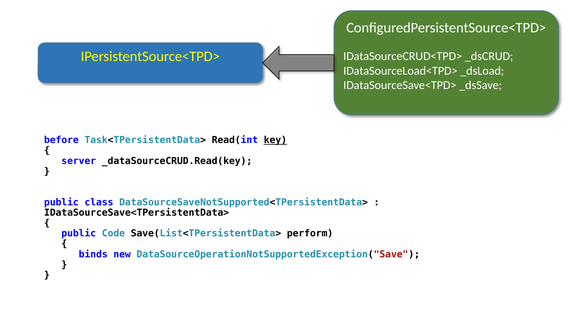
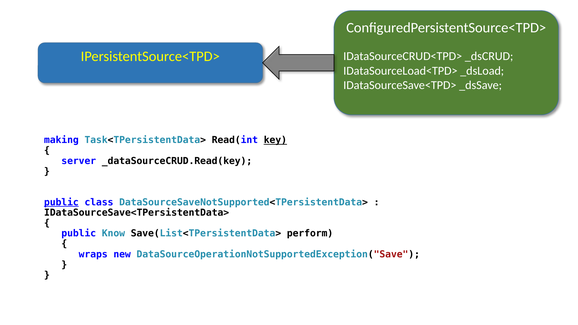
before: before -> making
public at (61, 202) underline: none -> present
Code: Code -> Know
binds: binds -> wraps
